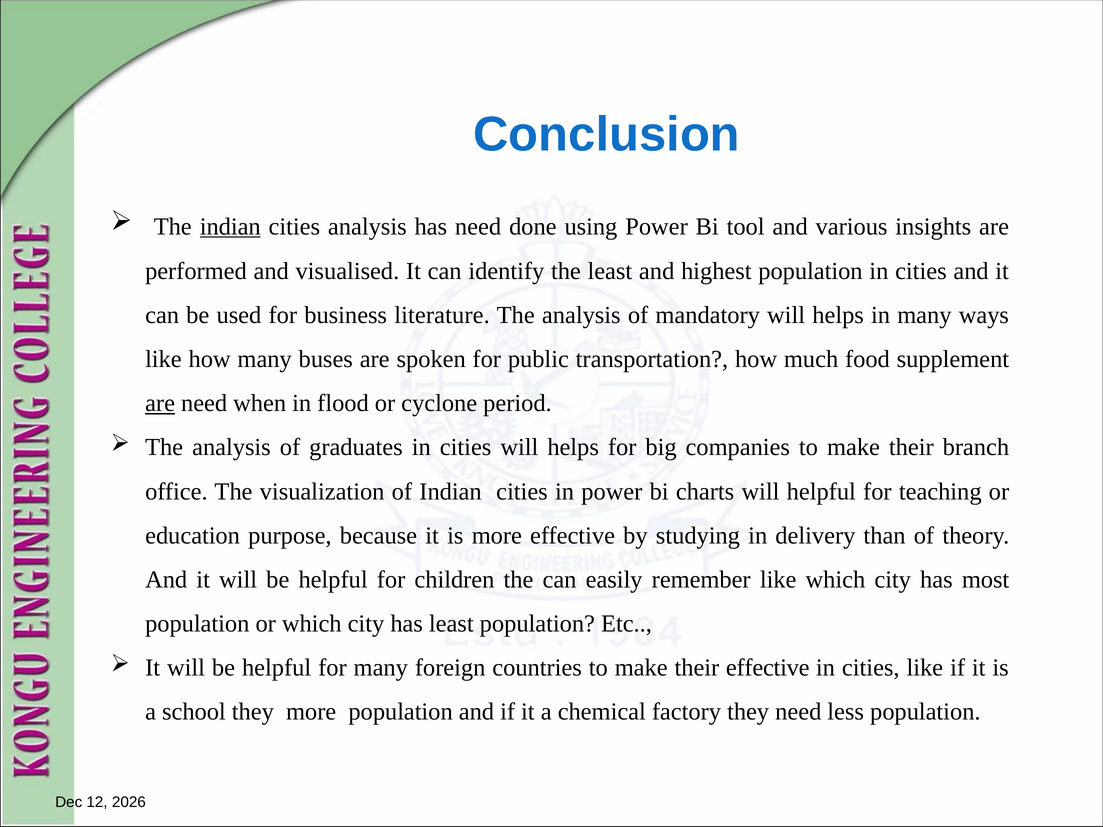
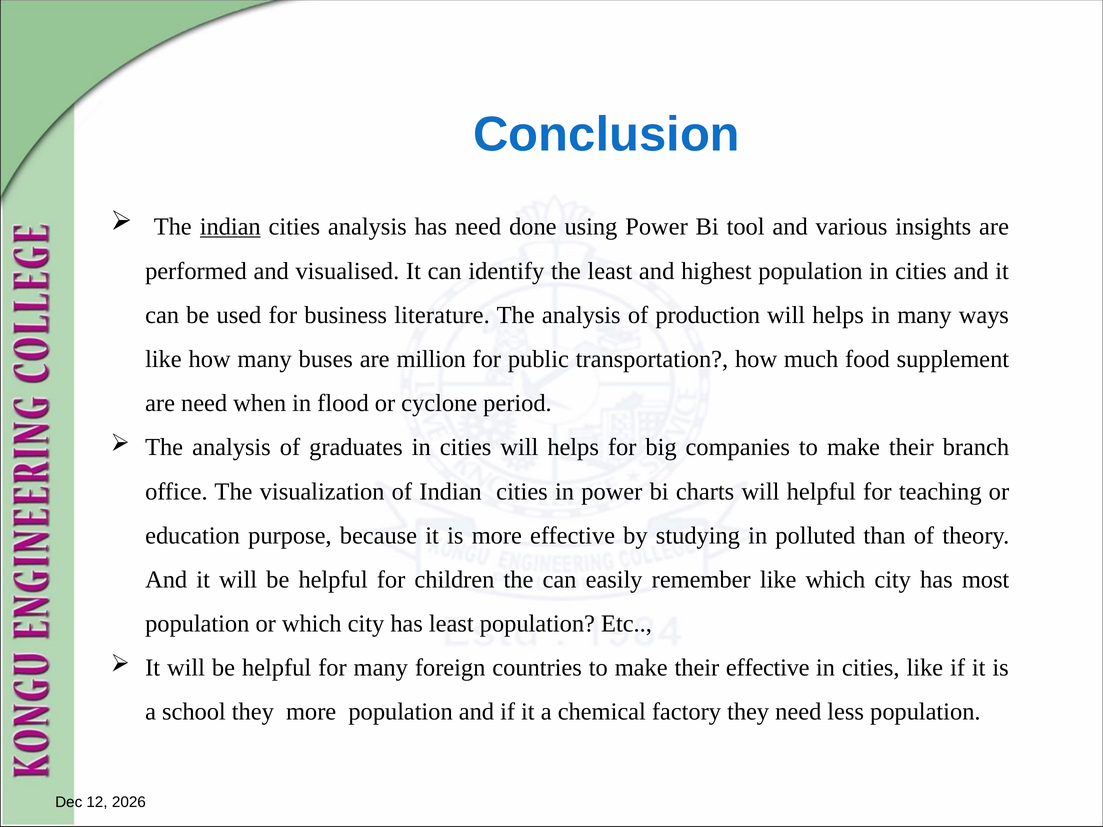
mandatory: mandatory -> production
spoken: spoken -> million
are at (160, 403) underline: present -> none
delivery: delivery -> polluted
